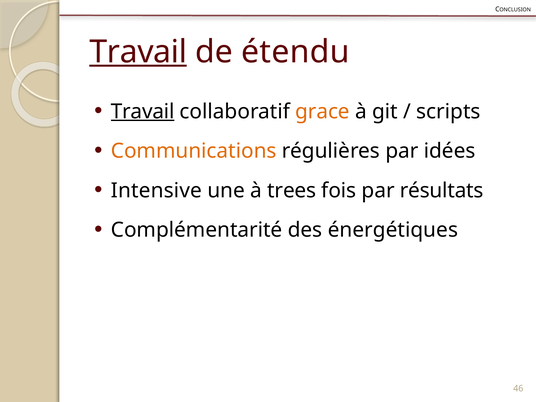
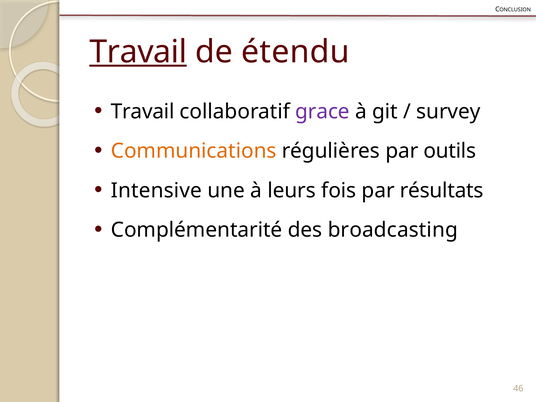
Travail at (143, 111) underline: present -> none
grace colour: orange -> purple
scripts: scripts -> survey
idées: idées -> outils
trees: trees -> leurs
énergétiques: énergétiques -> broadcasting
